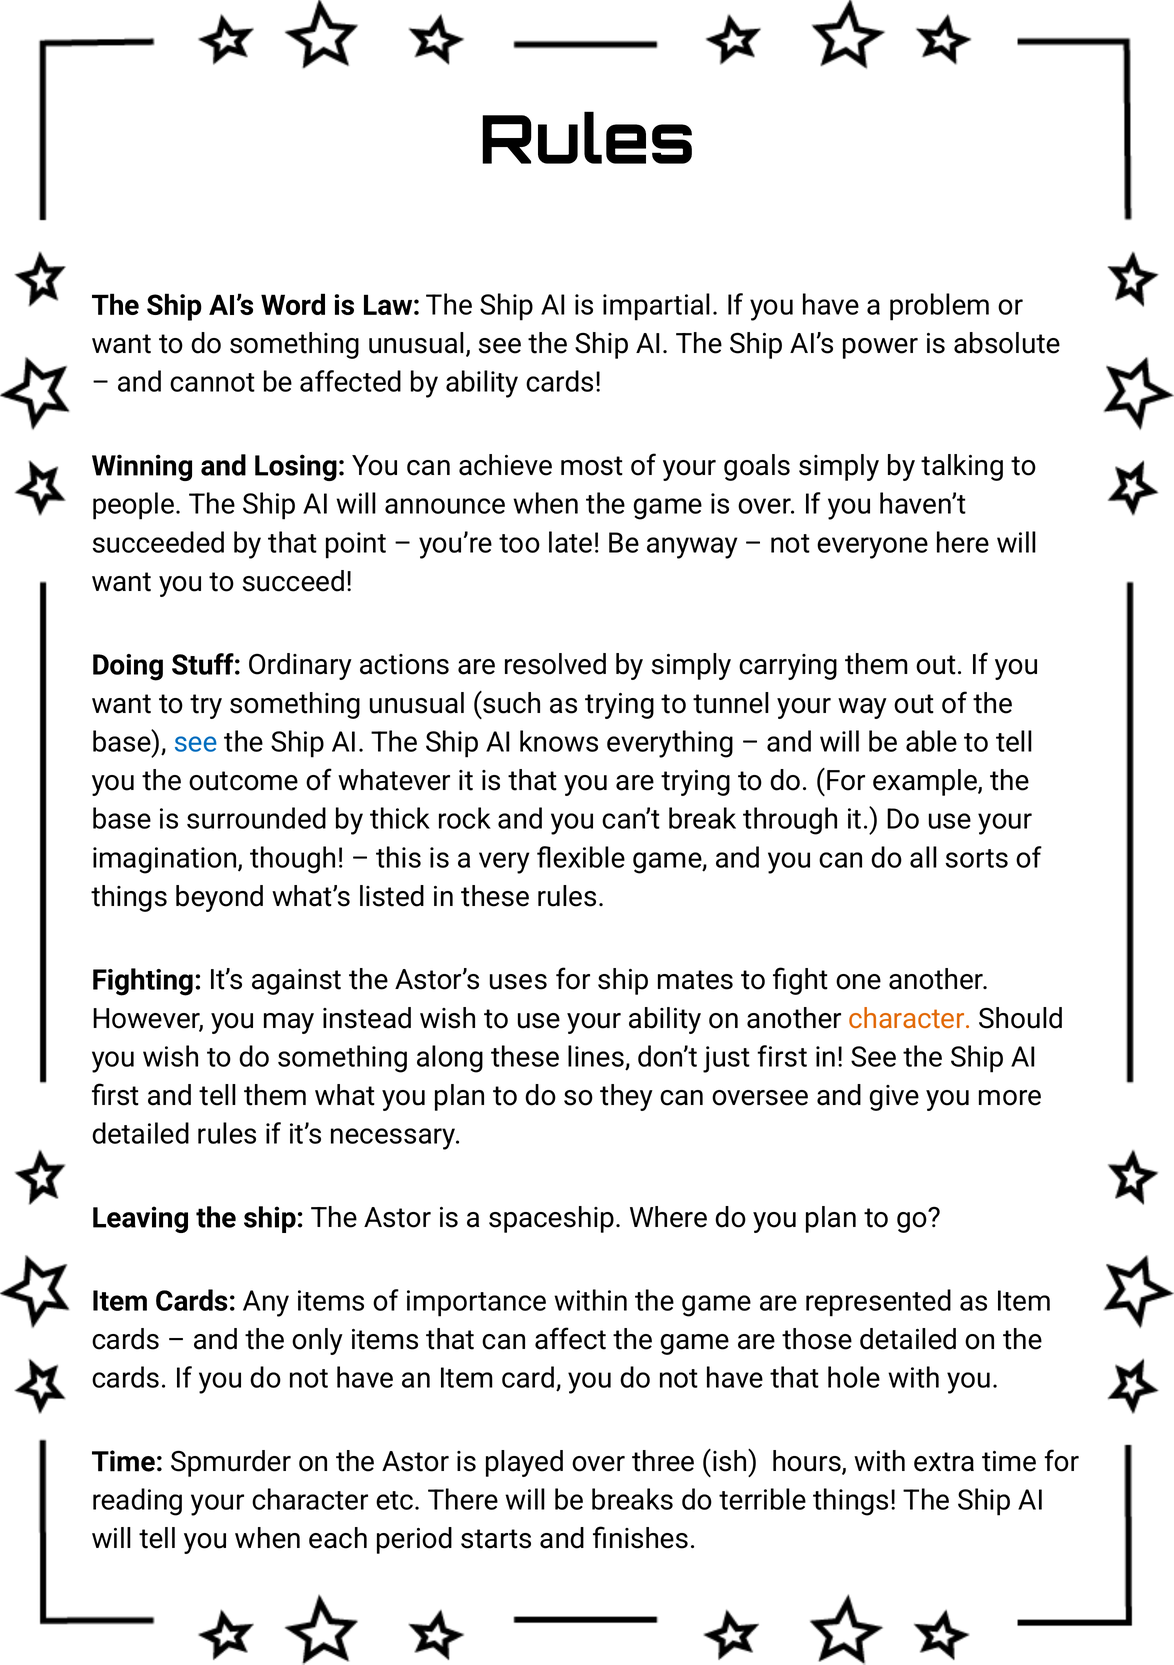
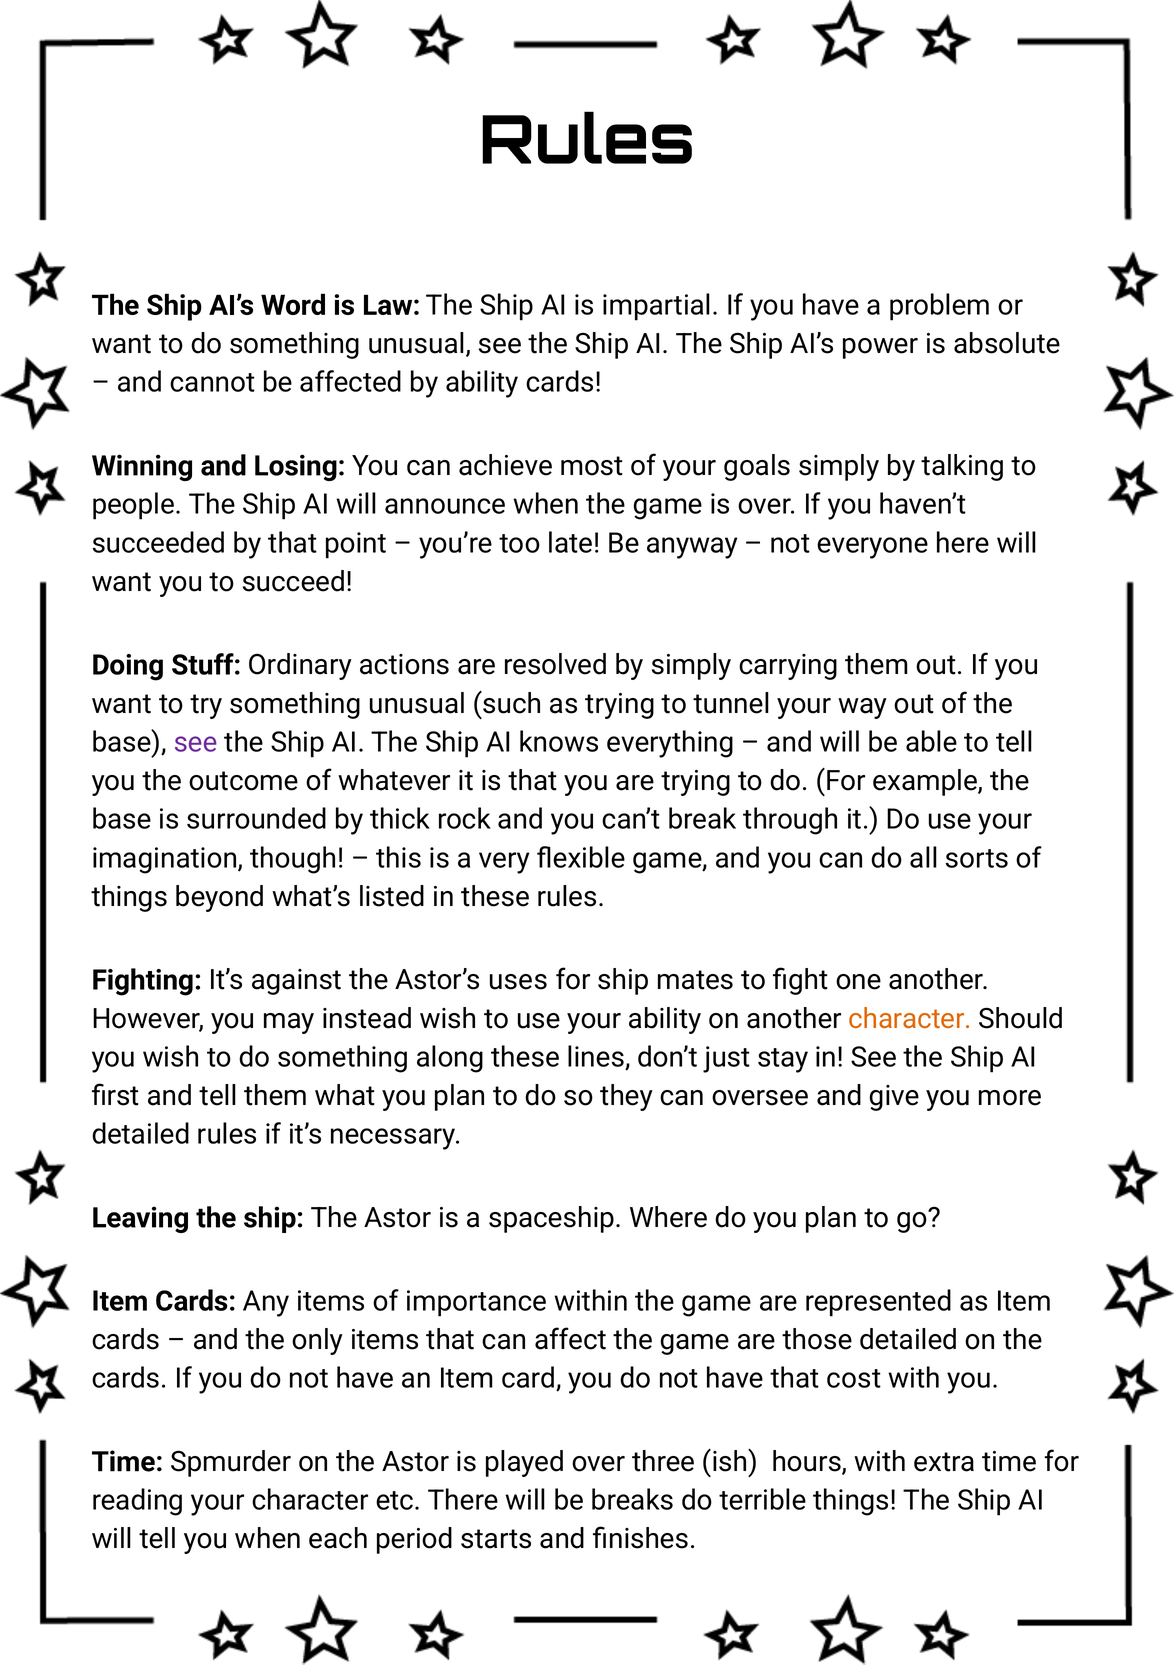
see at (196, 743) colour: blue -> purple
just first: first -> stay
hole: hole -> cost
